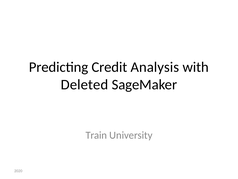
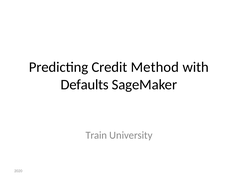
Analysis: Analysis -> Method
Deleted: Deleted -> Defaults
